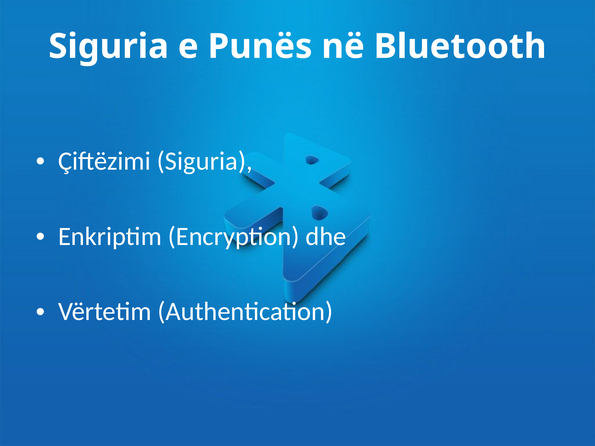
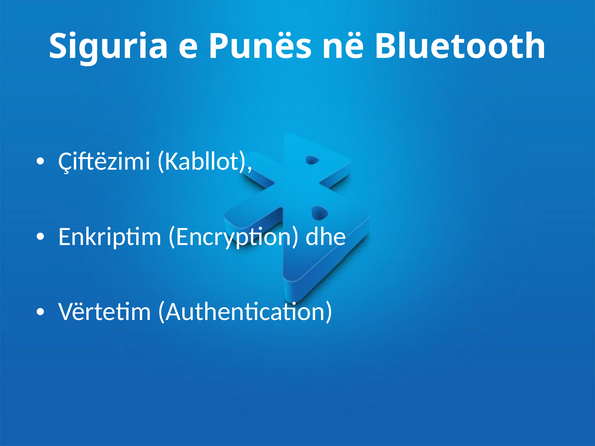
Çiftëzimi Siguria: Siguria -> Kabllot
